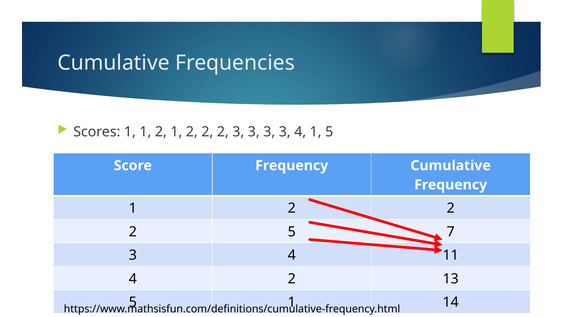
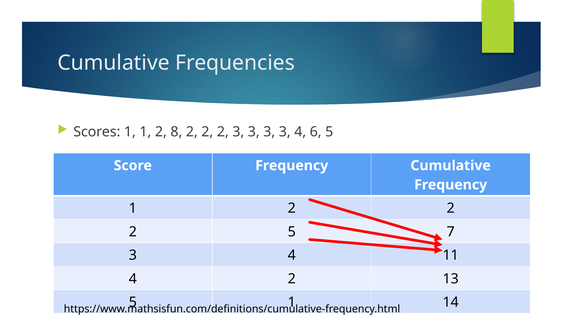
2 1: 1 -> 8
4 1: 1 -> 6
